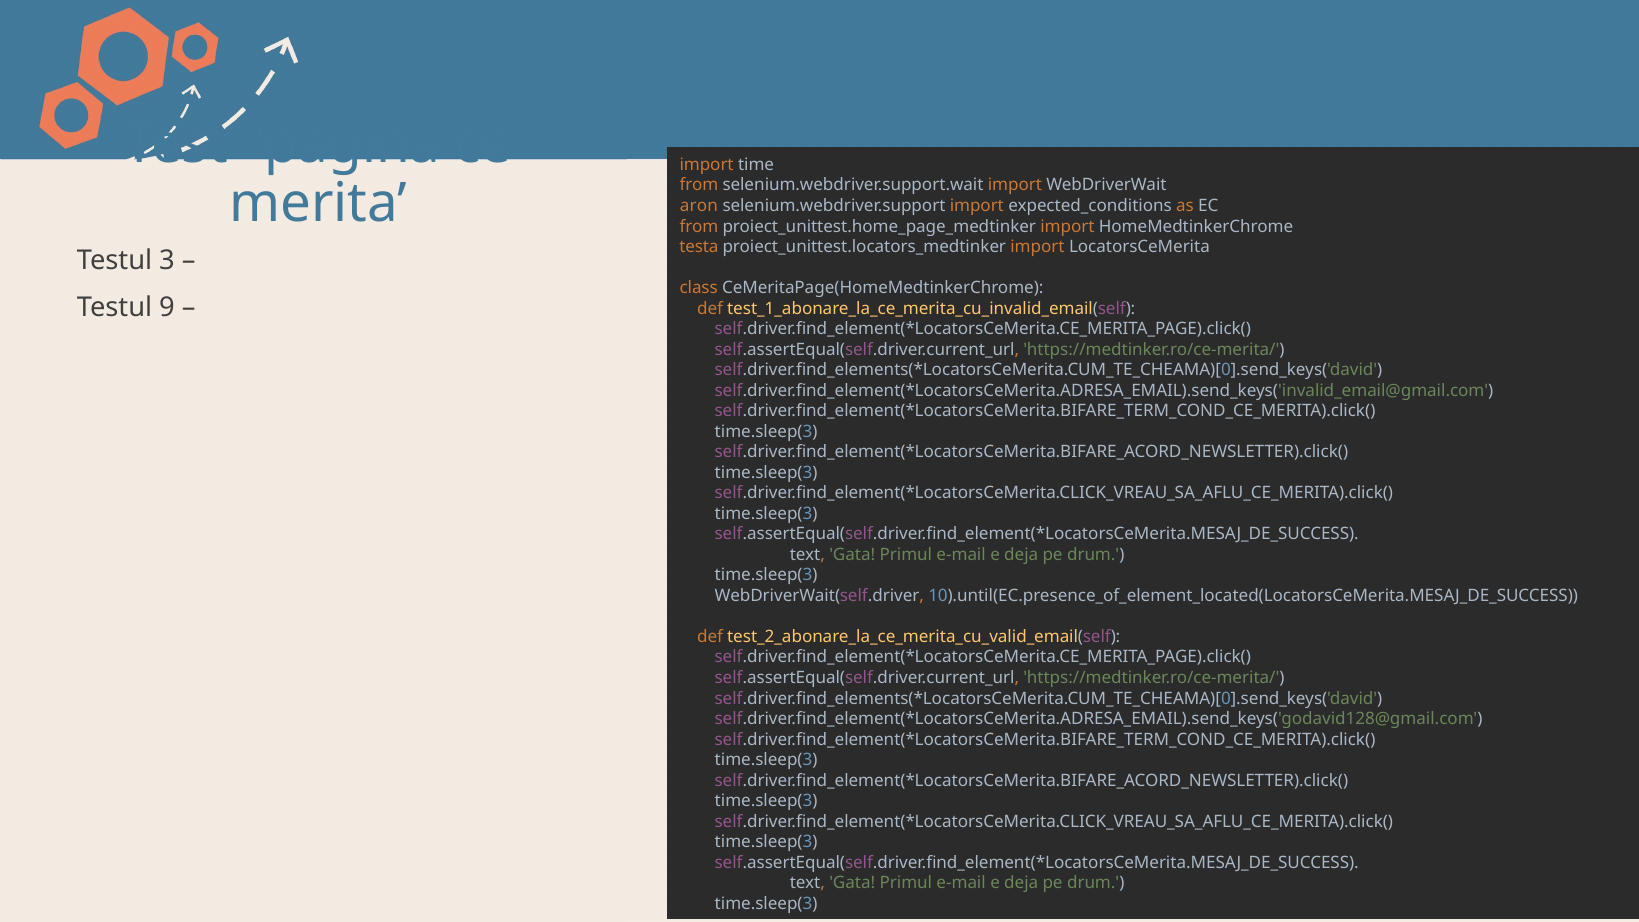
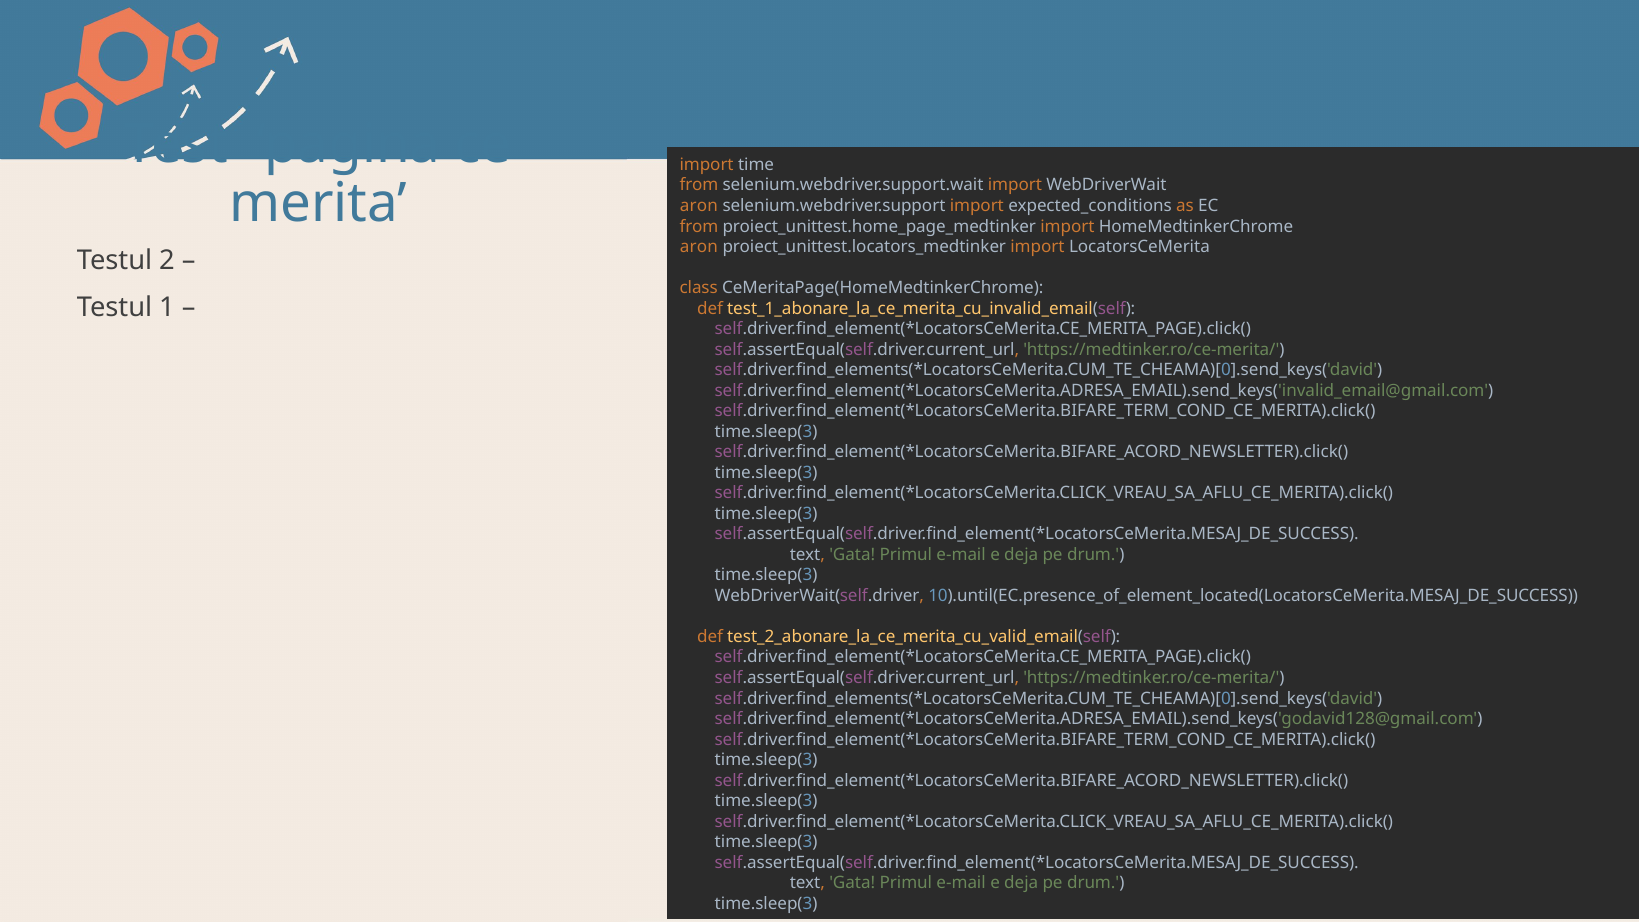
testa at (699, 247): testa -> aron
3: 3 -> 2
9: 9 -> 1
